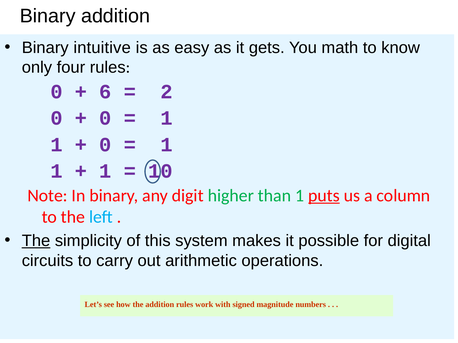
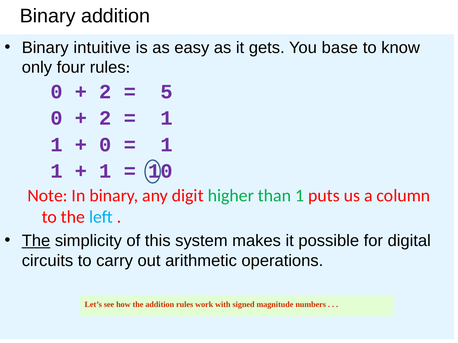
math: math -> base
6 at (105, 92): 6 -> 2
2: 2 -> 5
0 at (105, 118): 0 -> 2
puts underline: present -> none
